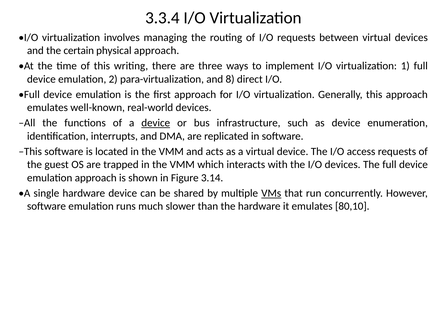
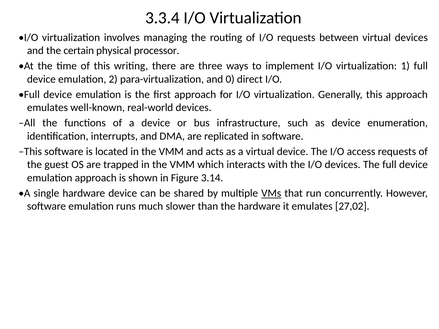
physical approach: approach -> processor
8: 8 -> 0
device at (156, 123) underline: present -> none
80,10: 80,10 -> 27,02
